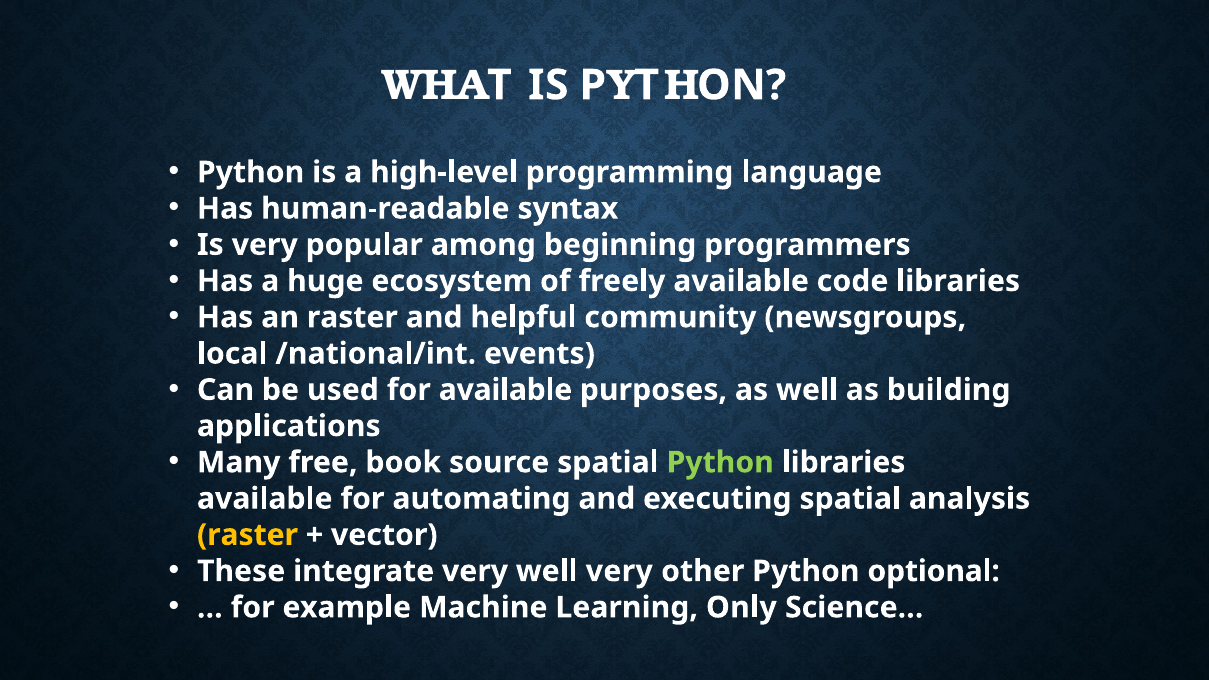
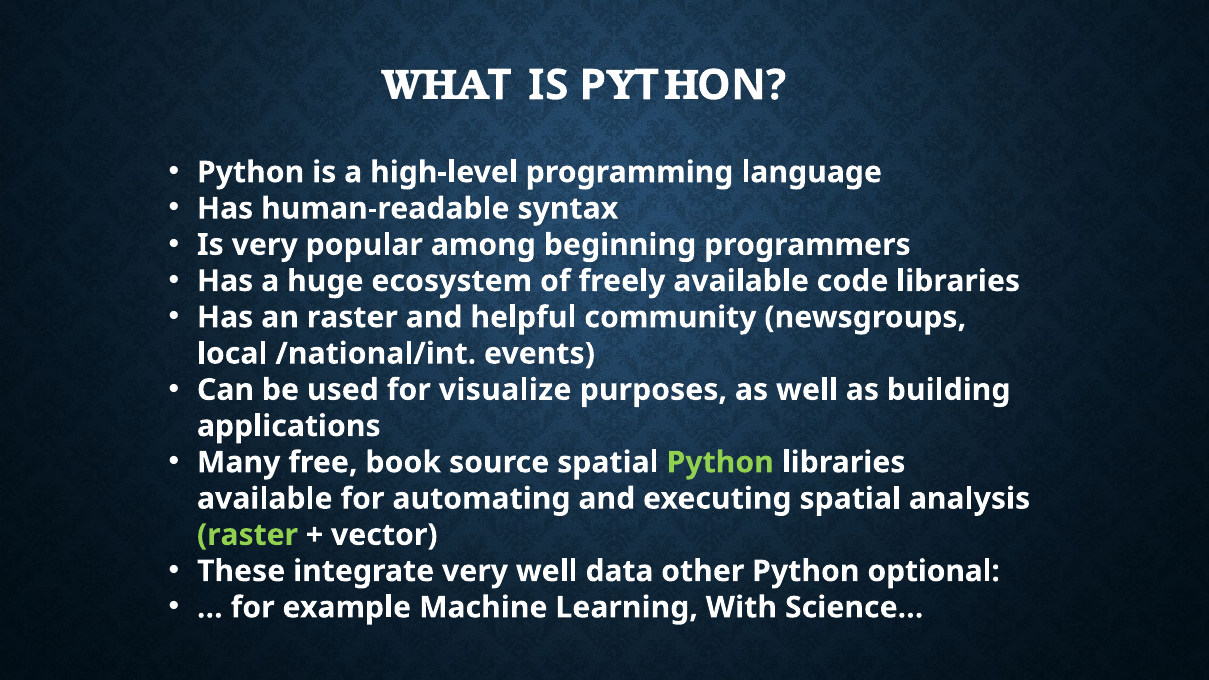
for available: available -> visualize
raster at (247, 535) colour: yellow -> light green
well very: very -> data
Only: Only -> With
